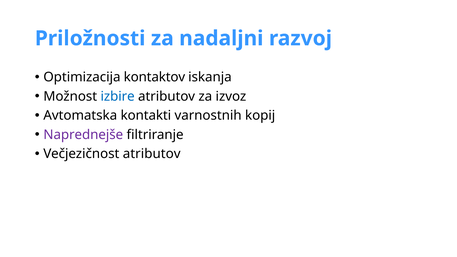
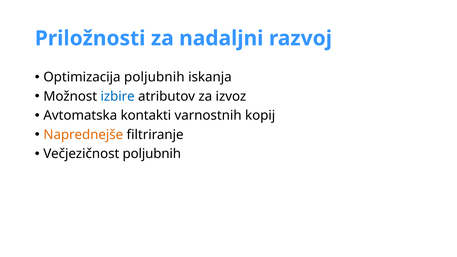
Optimizacija kontaktov: kontaktov -> poljubnih
Naprednejše colour: purple -> orange
Večjezičnost atributov: atributov -> poljubnih
